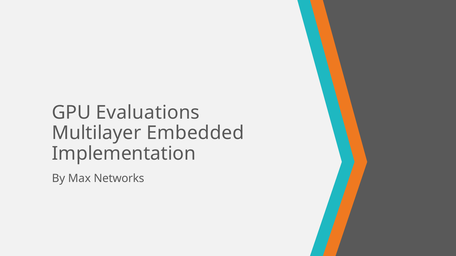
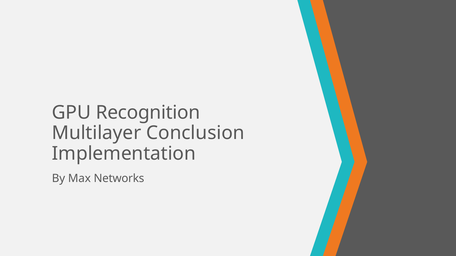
Evaluations: Evaluations -> Recognition
Embedded: Embedded -> Conclusion
